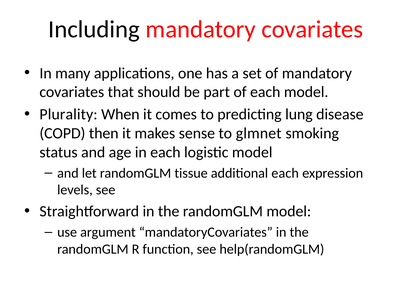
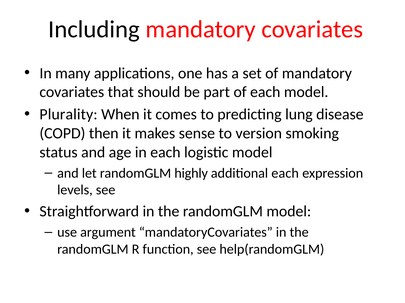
glmnet: glmnet -> version
tissue: tissue -> highly
